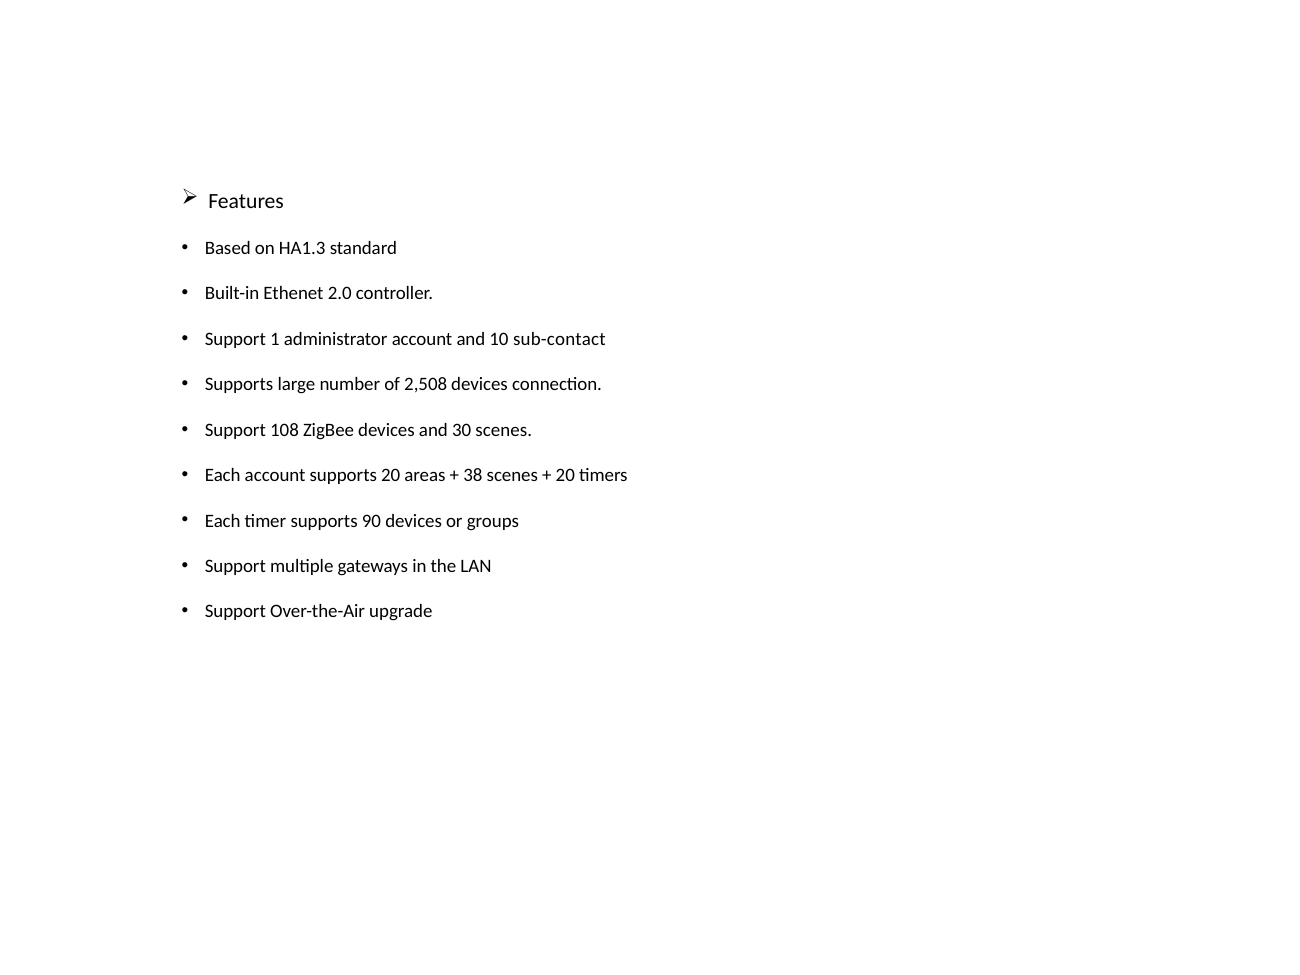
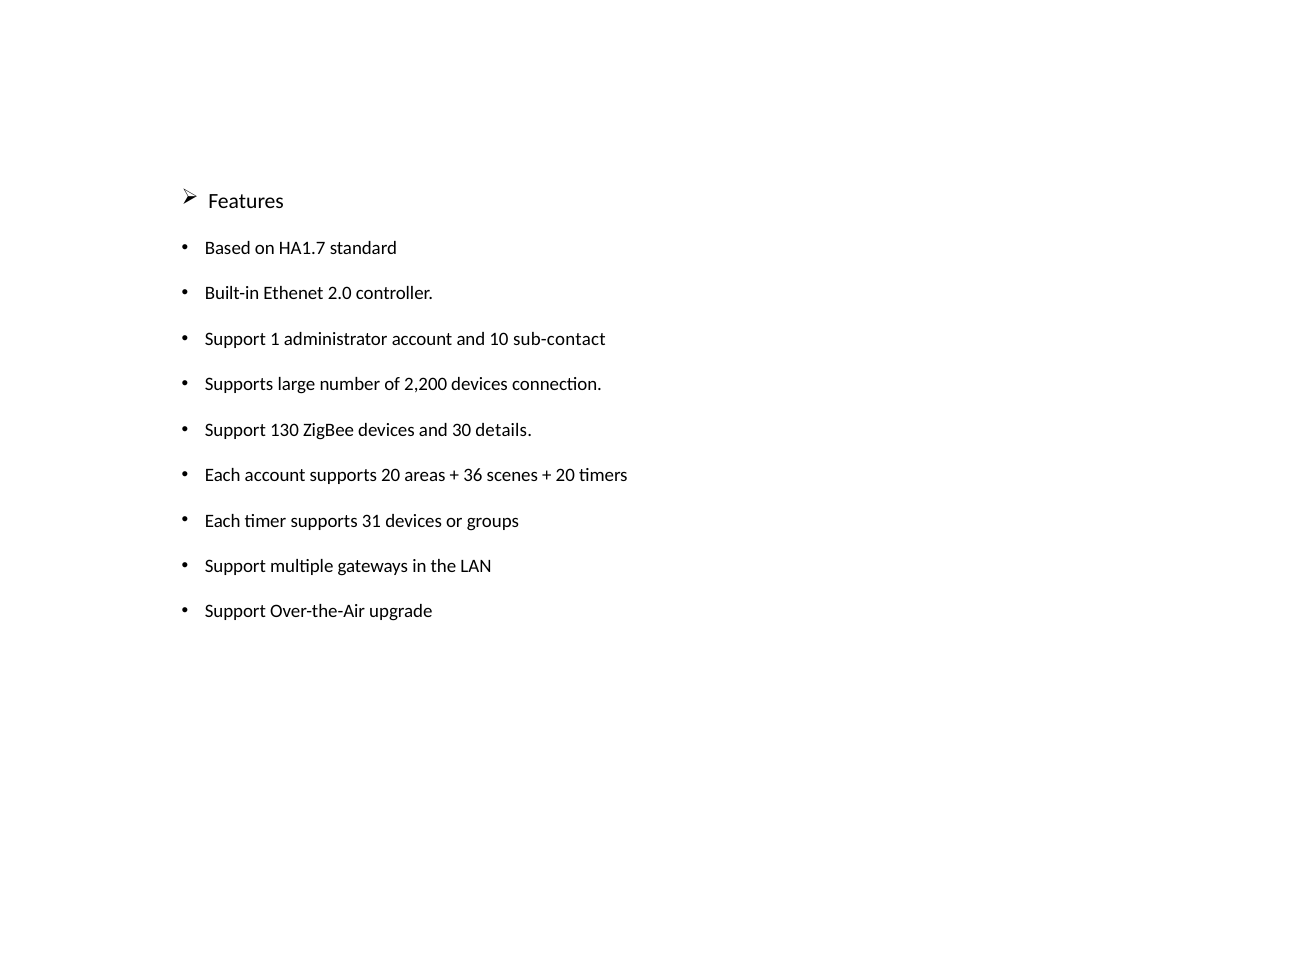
HA1.3: HA1.3 -> HA1.7
2,508: 2,508 -> 2,200
108: 108 -> 130
30 scenes: scenes -> details
38: 38 -> 36
90: 90 -> 31
